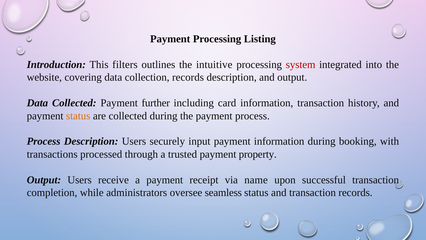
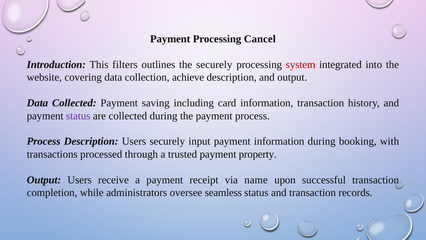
Listing: Listing -> Cancel
the intuitive: intuitive -> securely
collection records: records -> achieve
further: further -> saving
status at (78, 116) colour: orange -> purple
